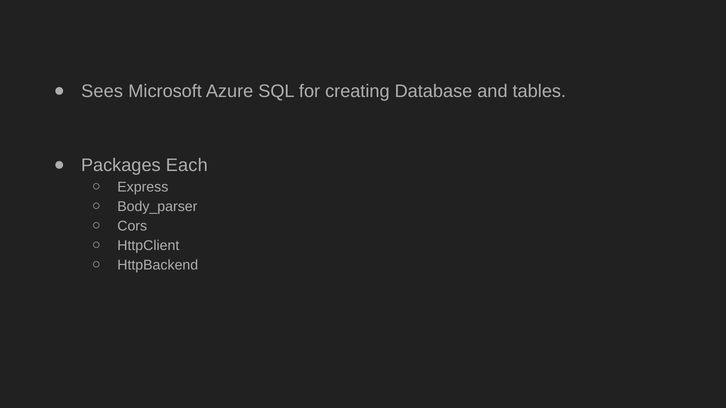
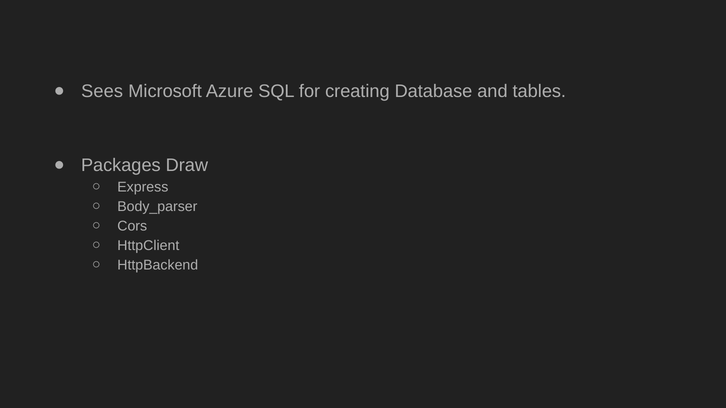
Each: Each -> Draw
